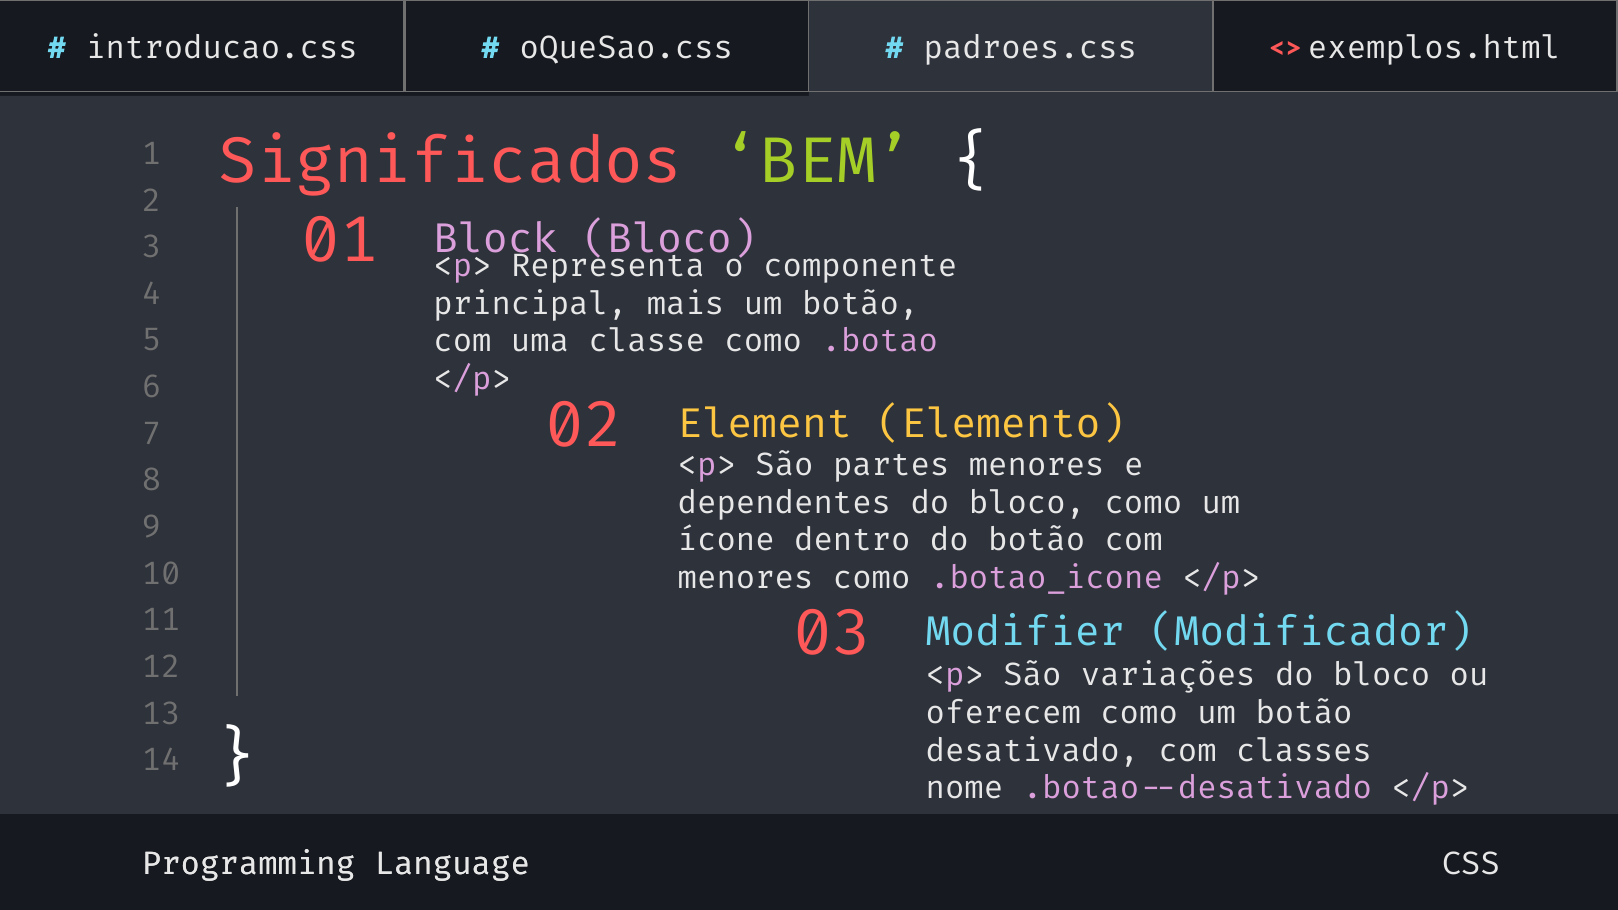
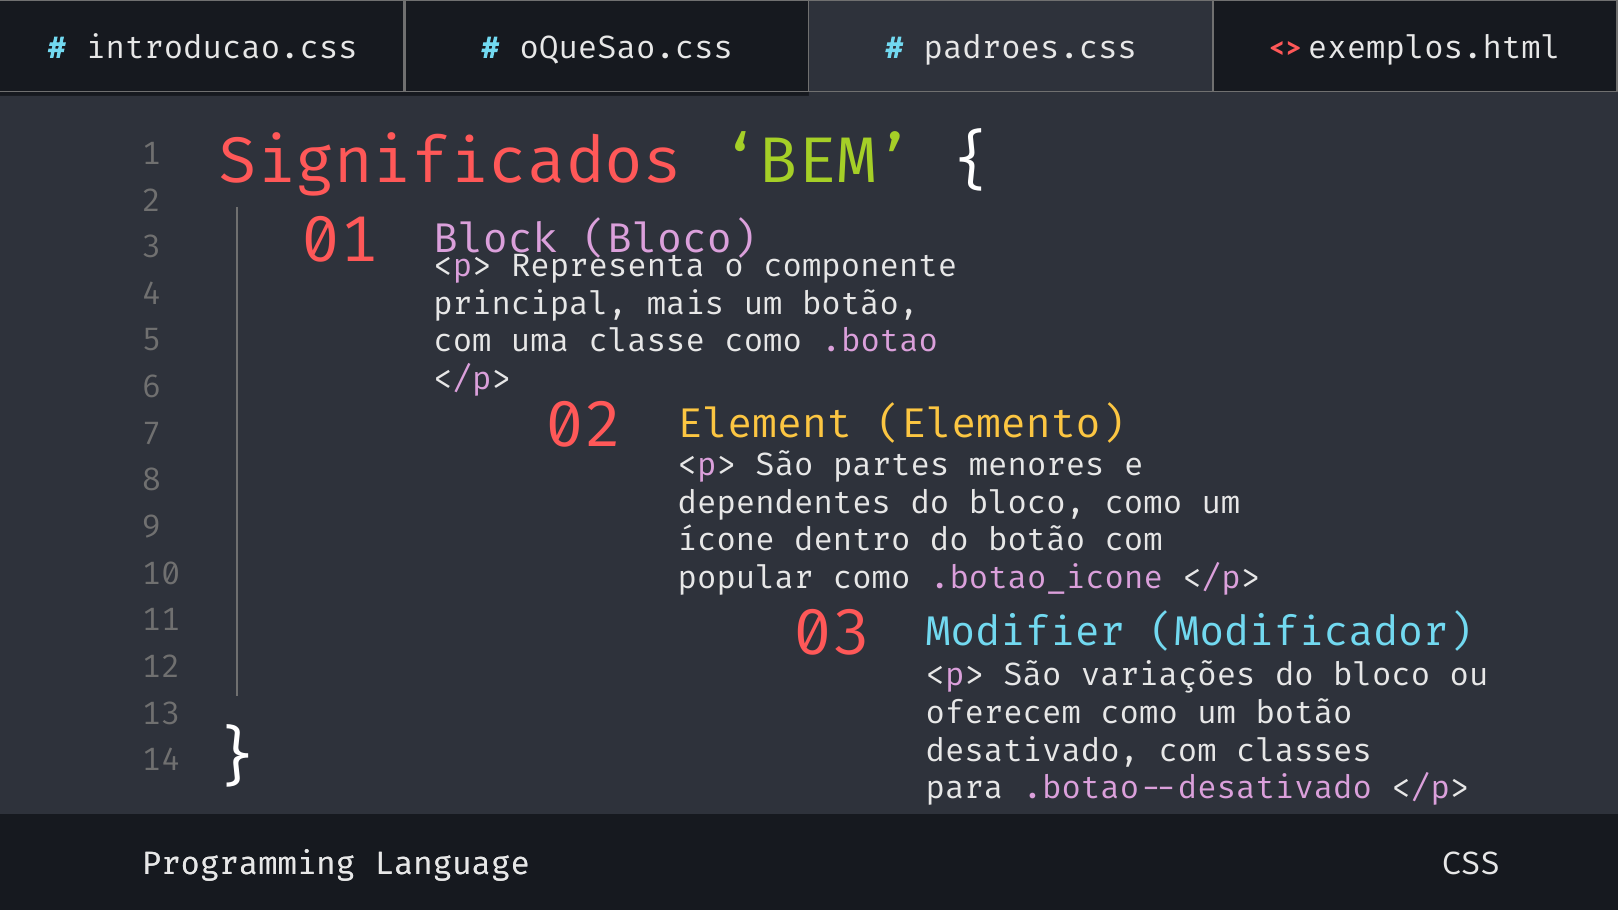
menores at (746, 578): menores -> popular
nome: nome -> para
